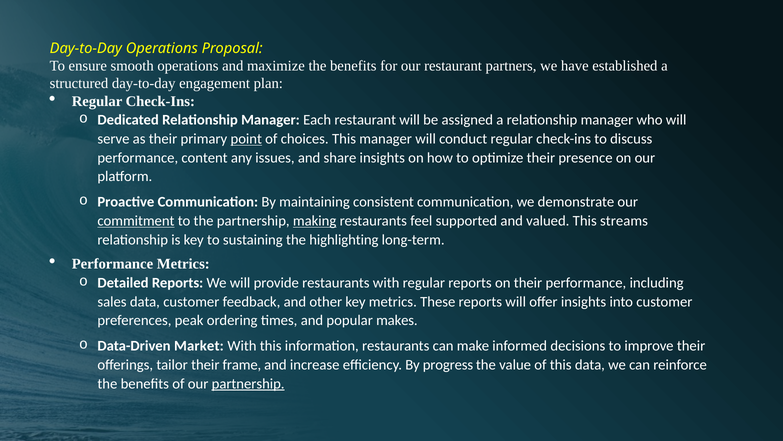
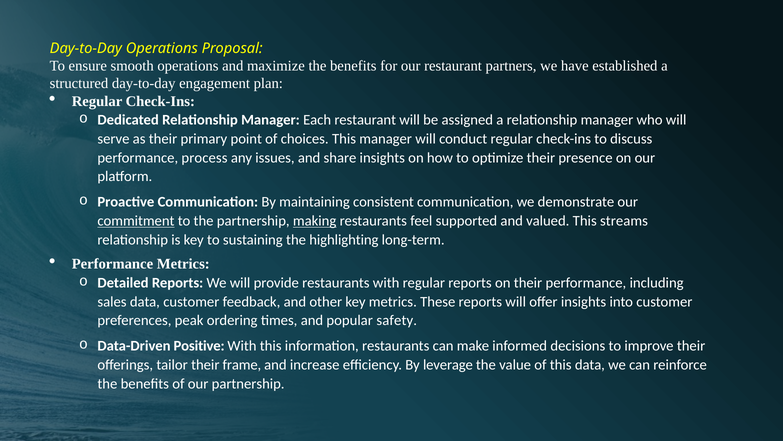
point underline: present -> none
content: content -> process
makes: makes -> safety
Market: Market -> Positive
progress: progress -> leverage
partnership at (248, 383) underline: present -> none
